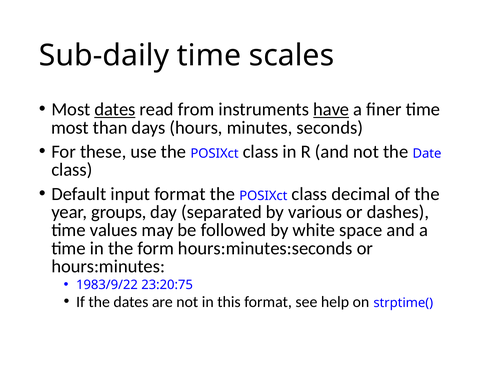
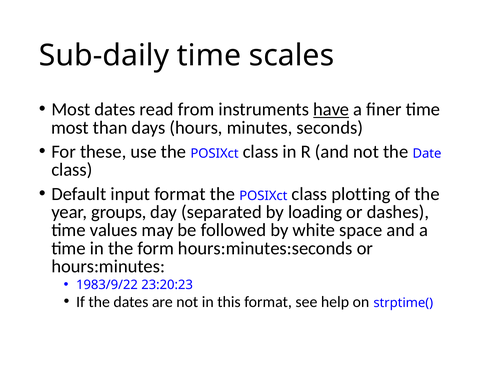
dates at (115, 110) underline: present -> none
decimal: decimal -> plotting
various: various -> loading
23:20:75: 23:20:75 -> 23:20:23
